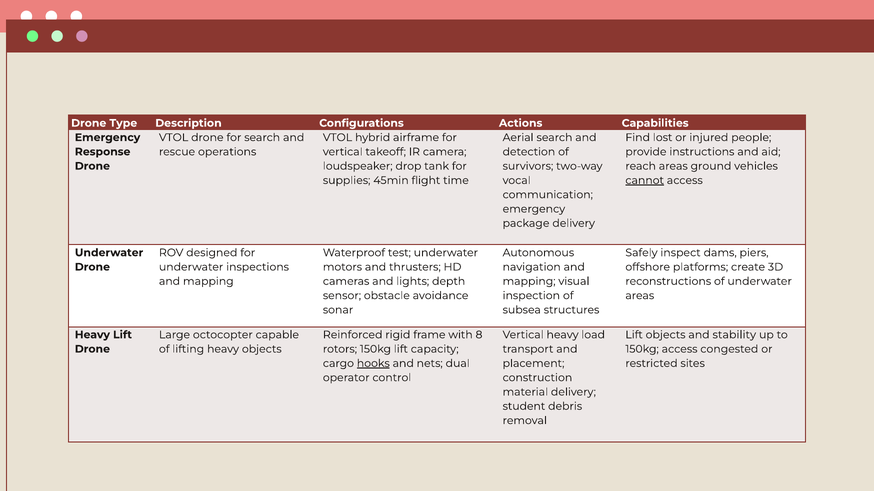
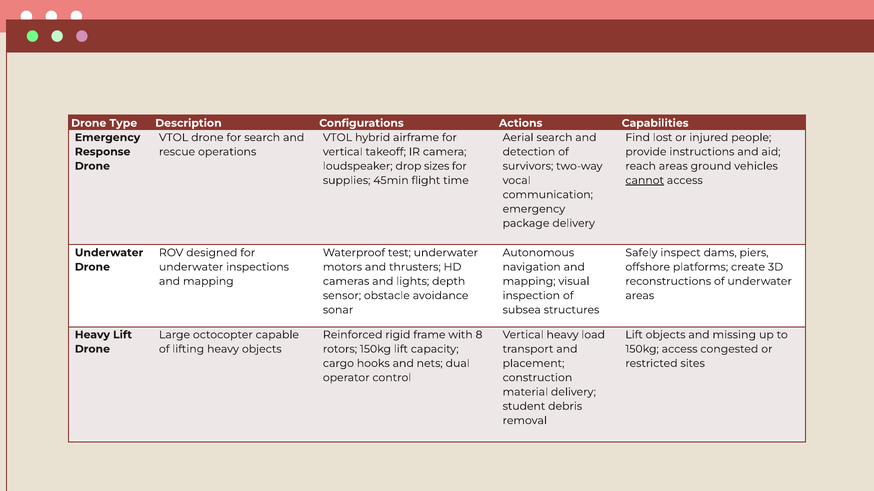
tank: tank -> sizes
stability: stability -> missing
hooks underline: present -> none
